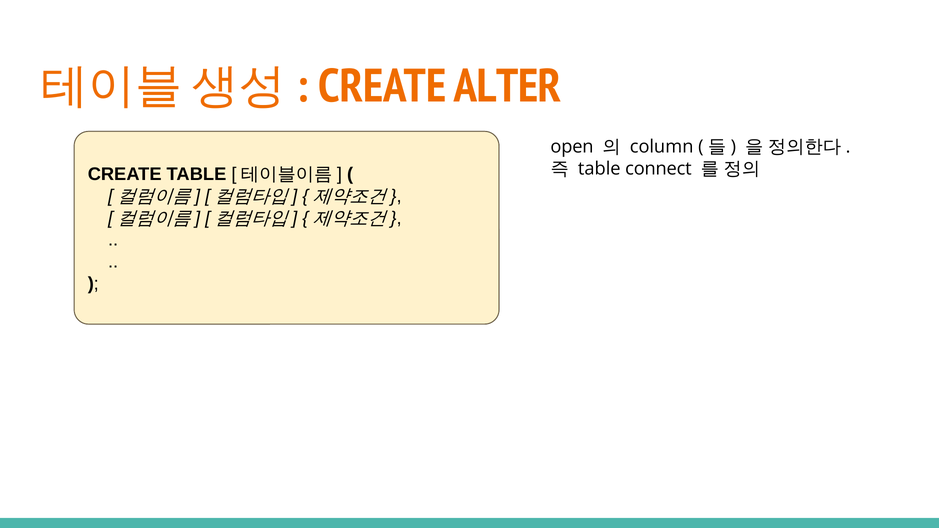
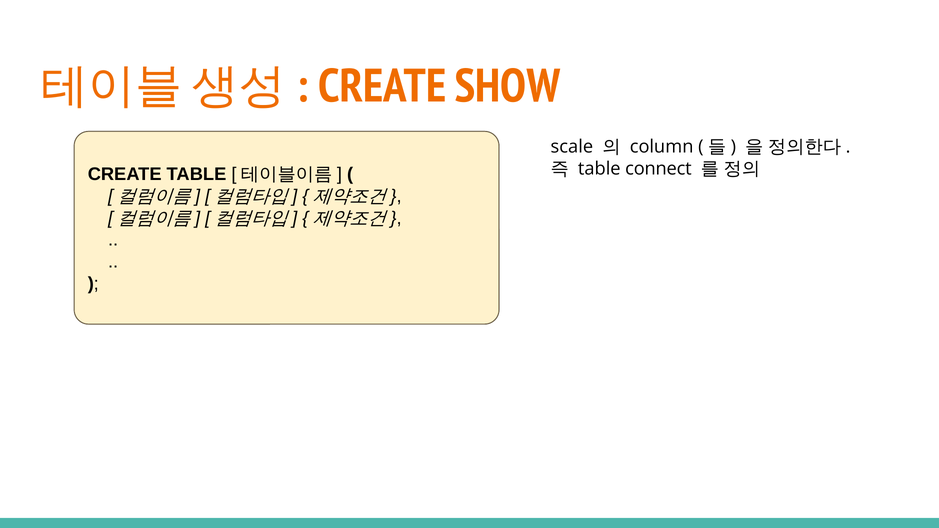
ALTER: ALTER -> SHOW
open: open -> scale
